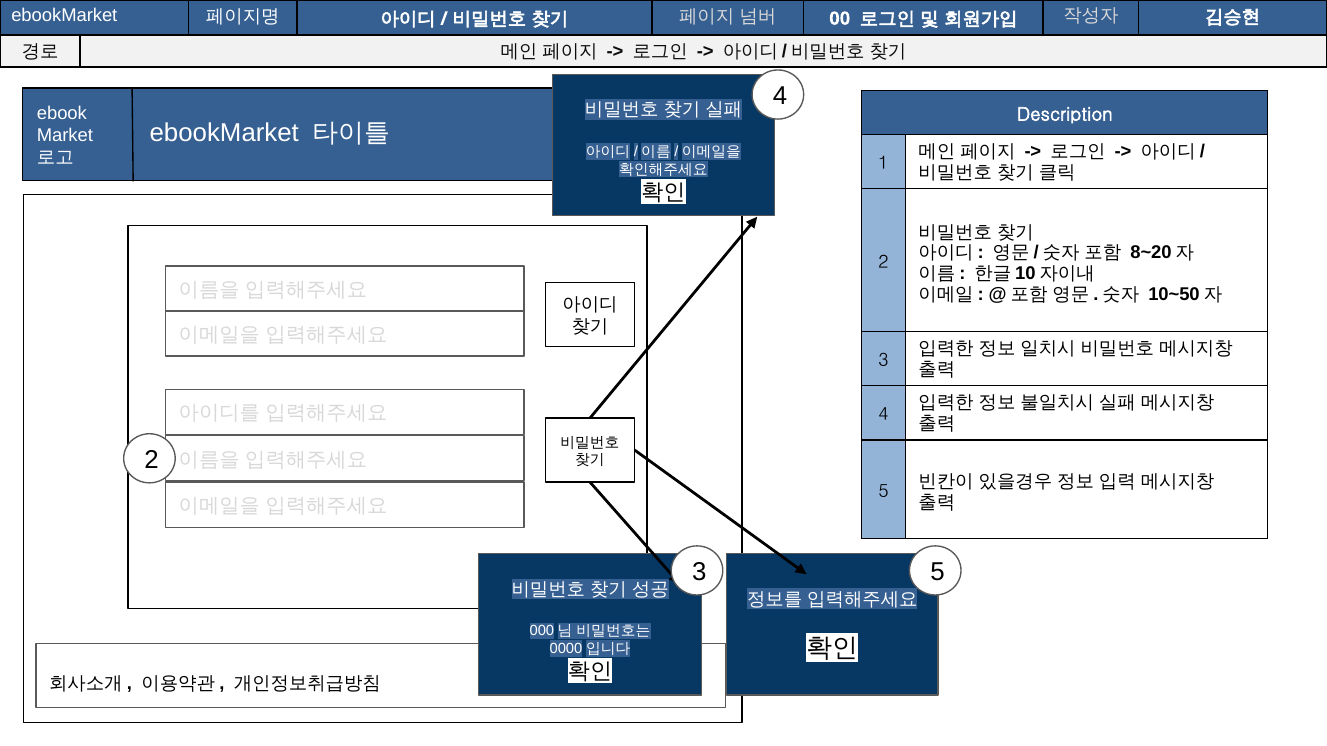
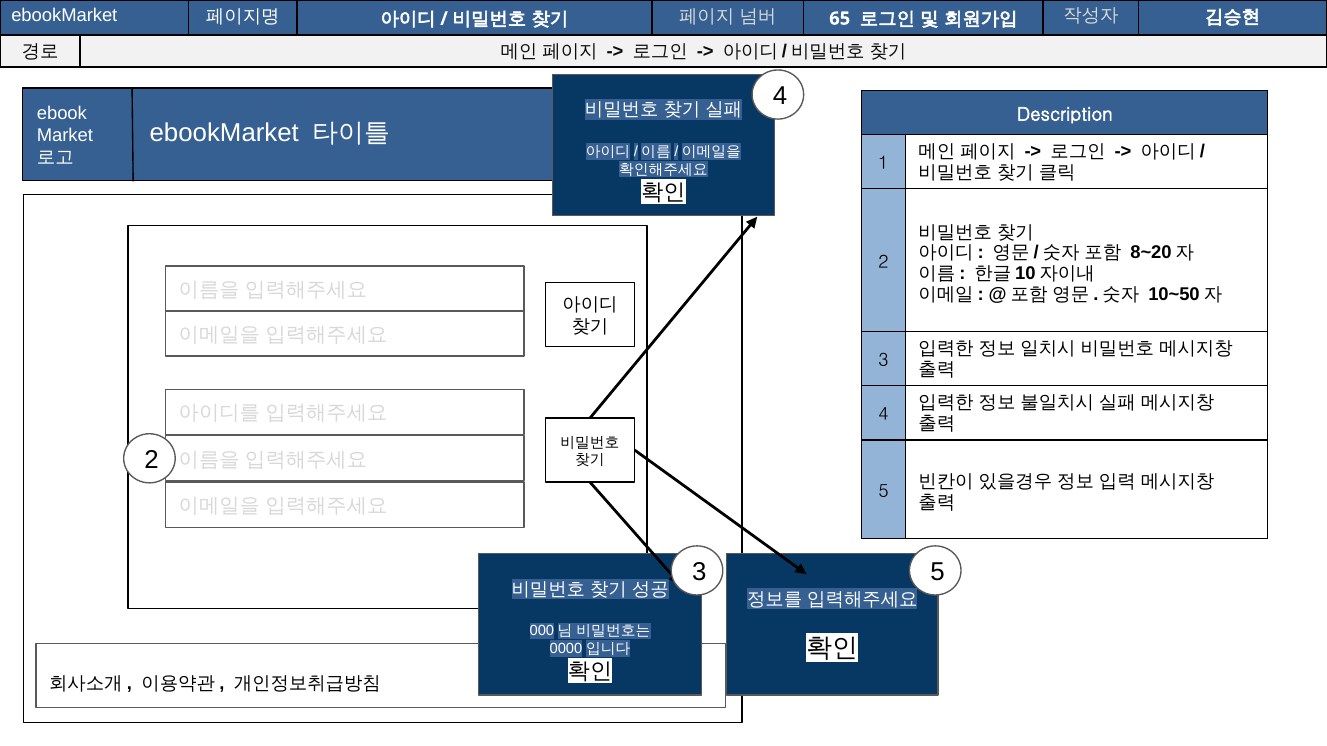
00: 00 -> 65
